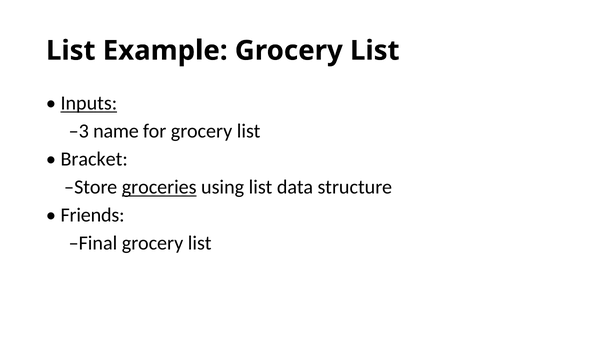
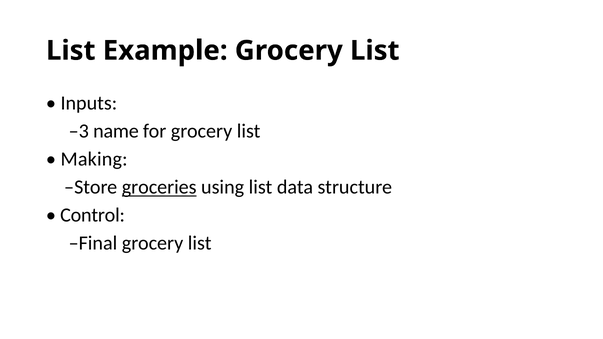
Inputs underline: present -> none
Bracket: Bracket -> Making
Friends: Friends -> Control
